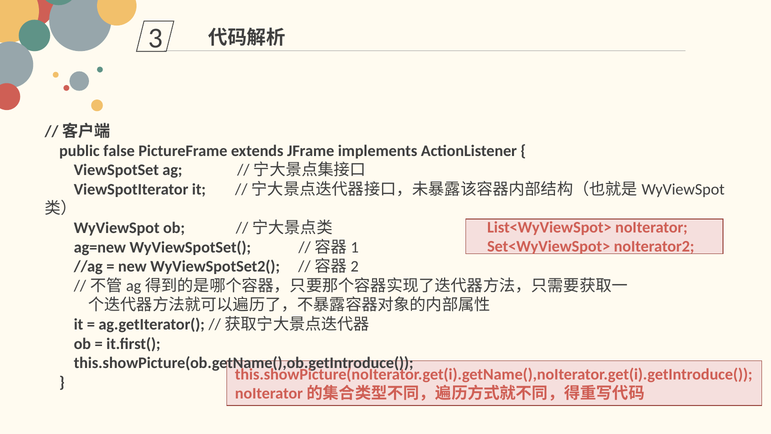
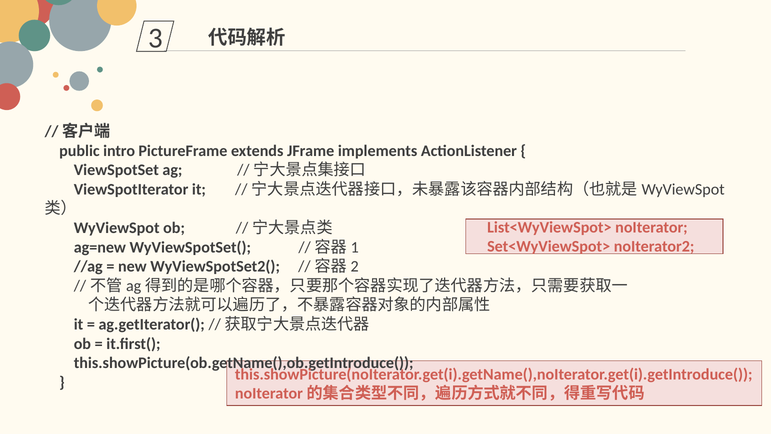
false: false -> intro
